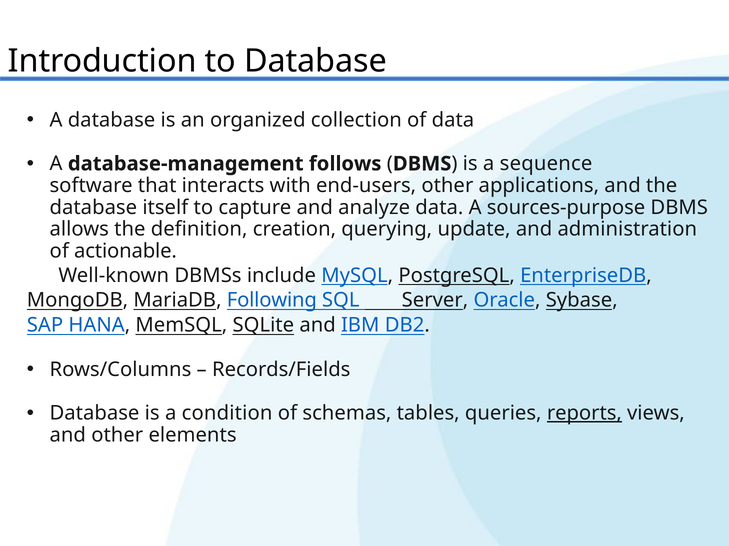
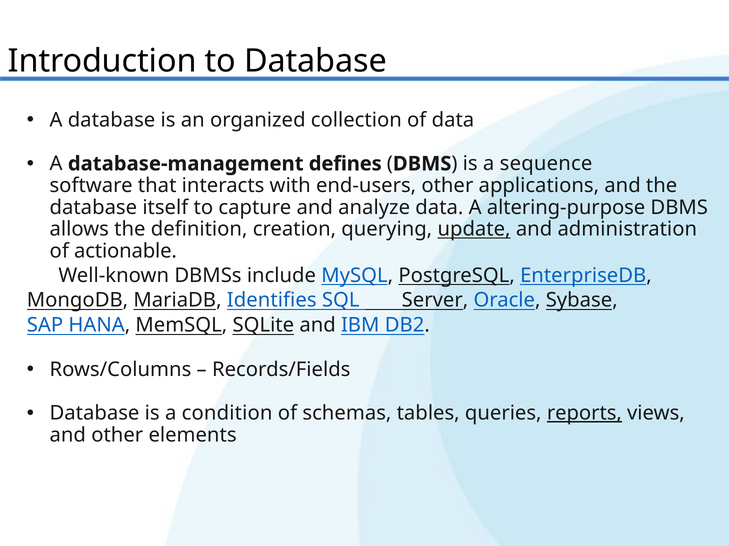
follows: follows -> defines
sources-purpose: sources-purpose -> altering-purpose
update underline: none -> present
Following: Following -> Identifies
